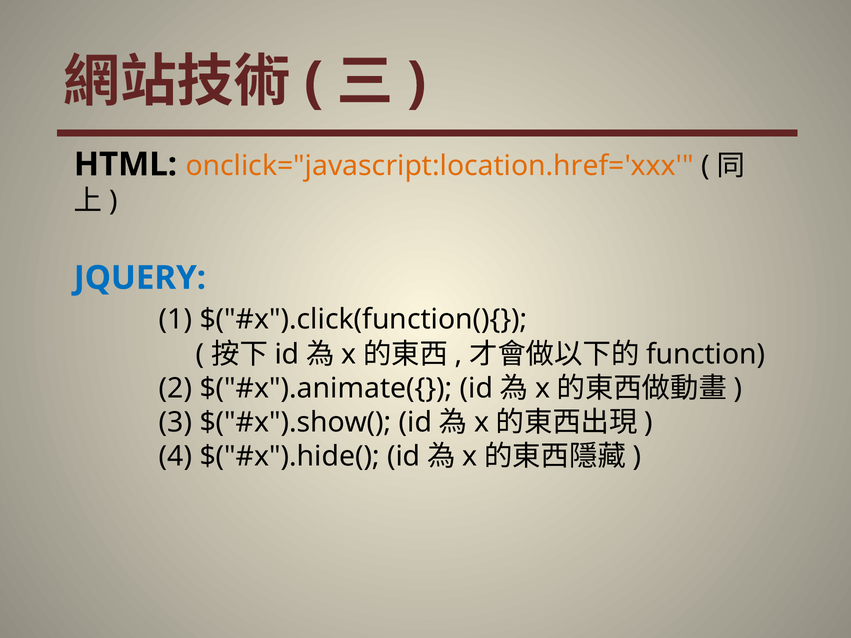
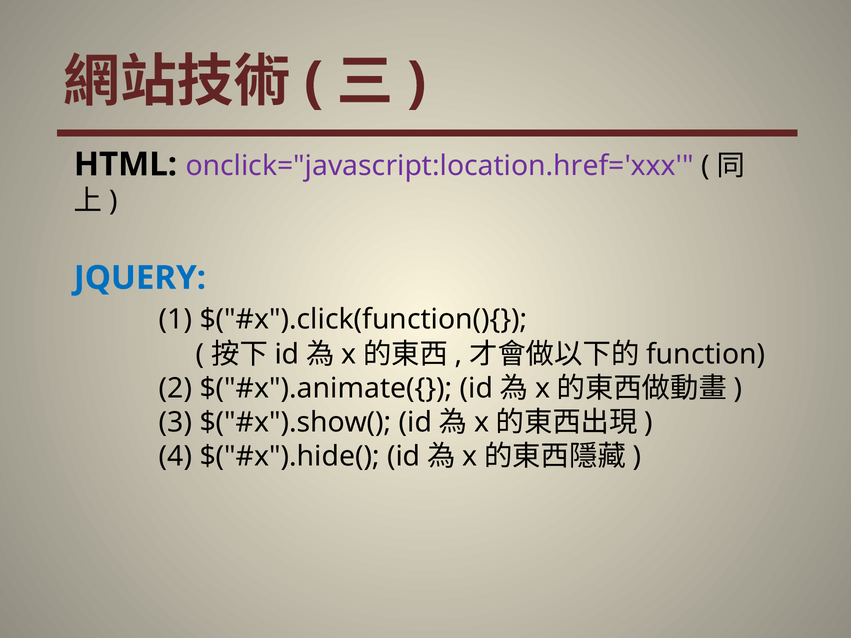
onclick="javascript:location.href='xxx colour: orange -> purple
